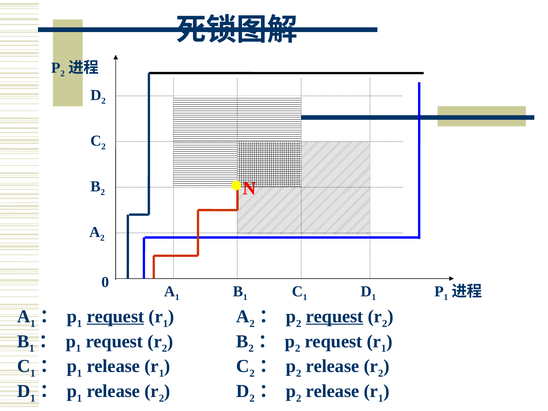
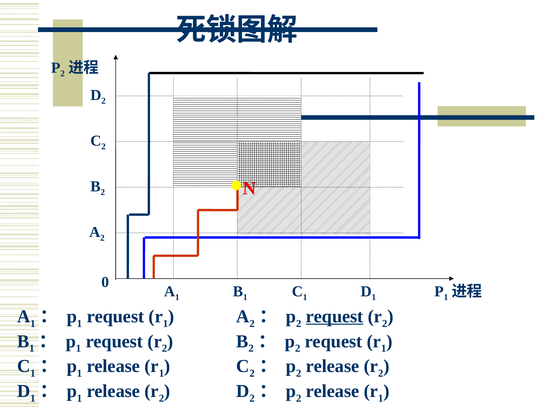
request at (115, 316) underline: present -> none
